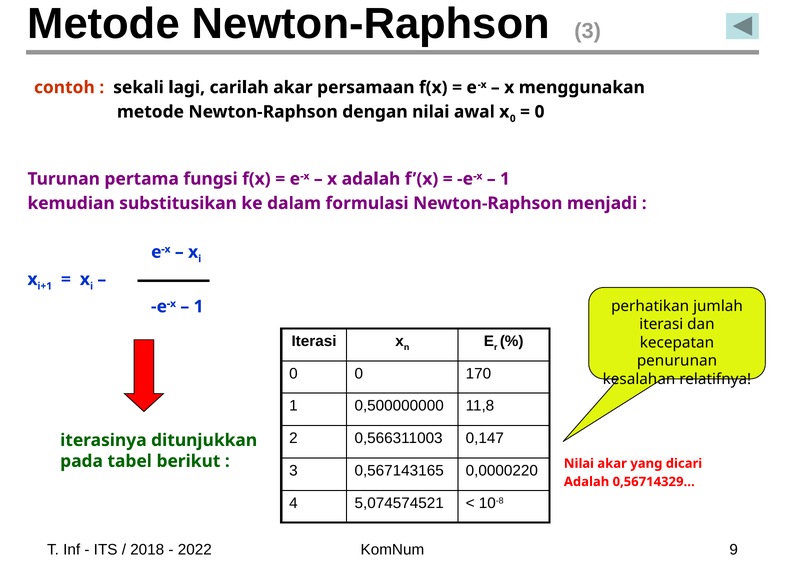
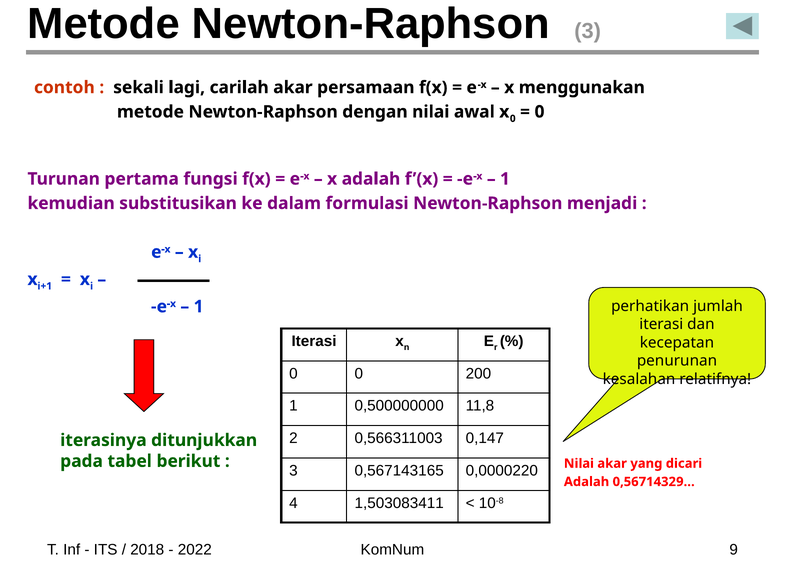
170: 170 -> 200
5,074574521: 5,074574521 -> 1,503083411
